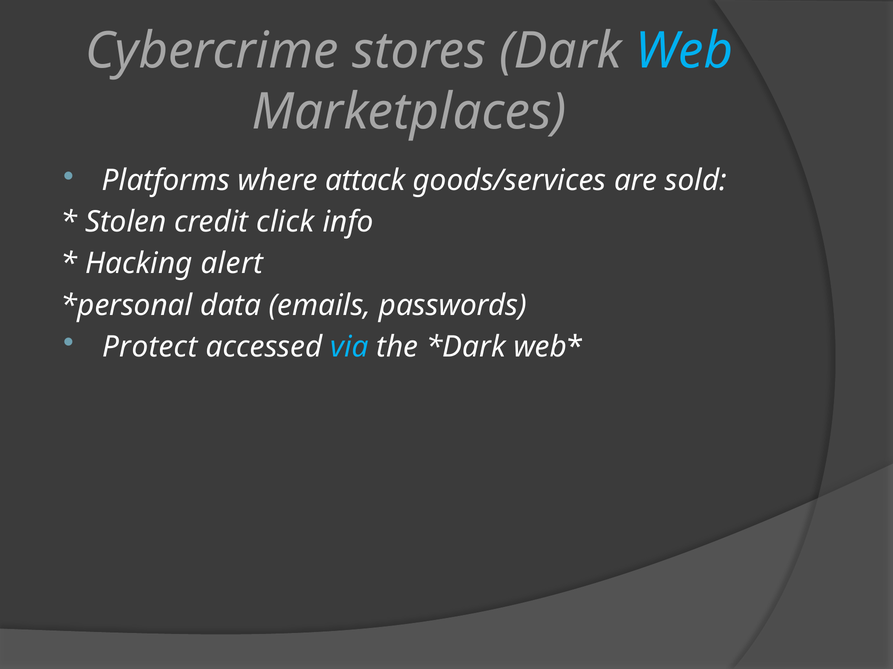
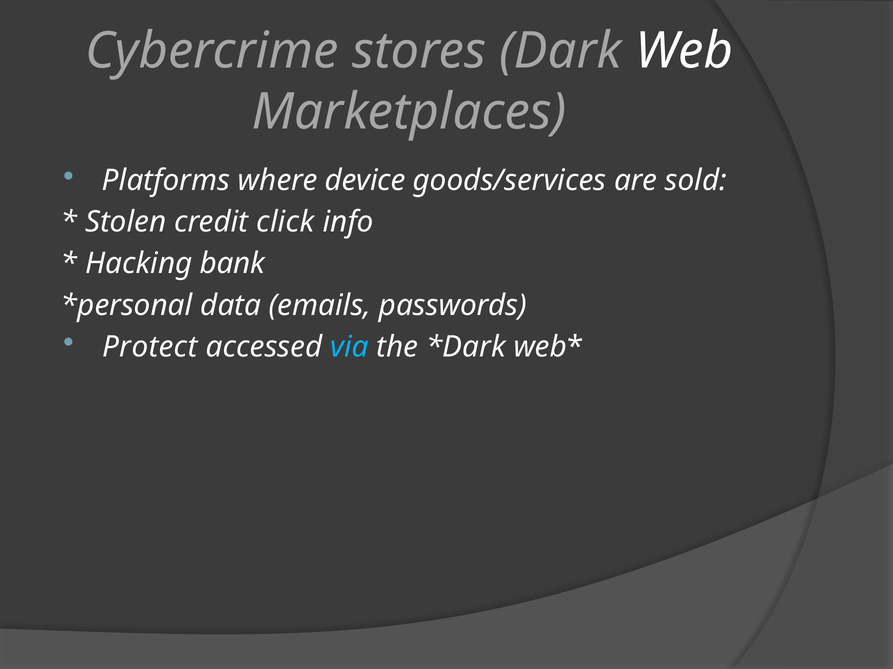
Web colour: light blue -> white
attack: attack -> device
alert: alert -> bank
